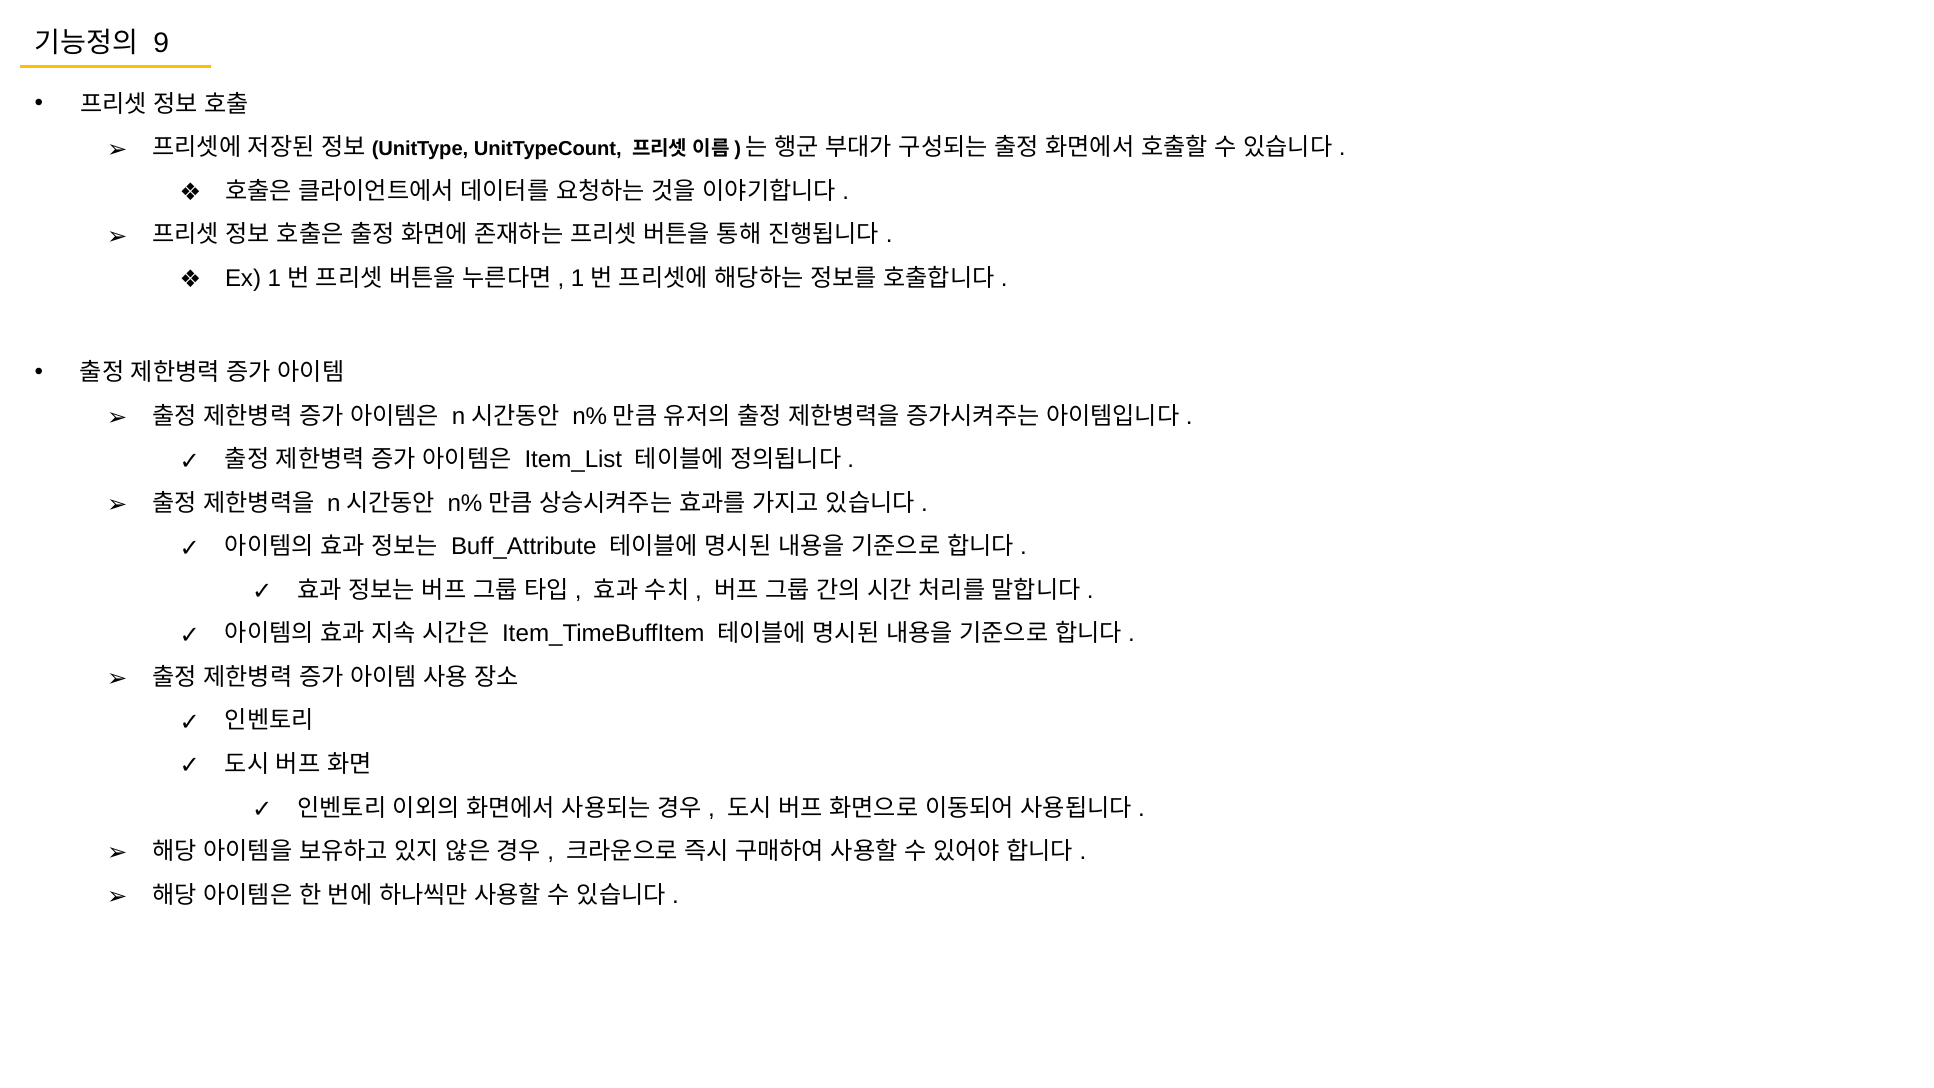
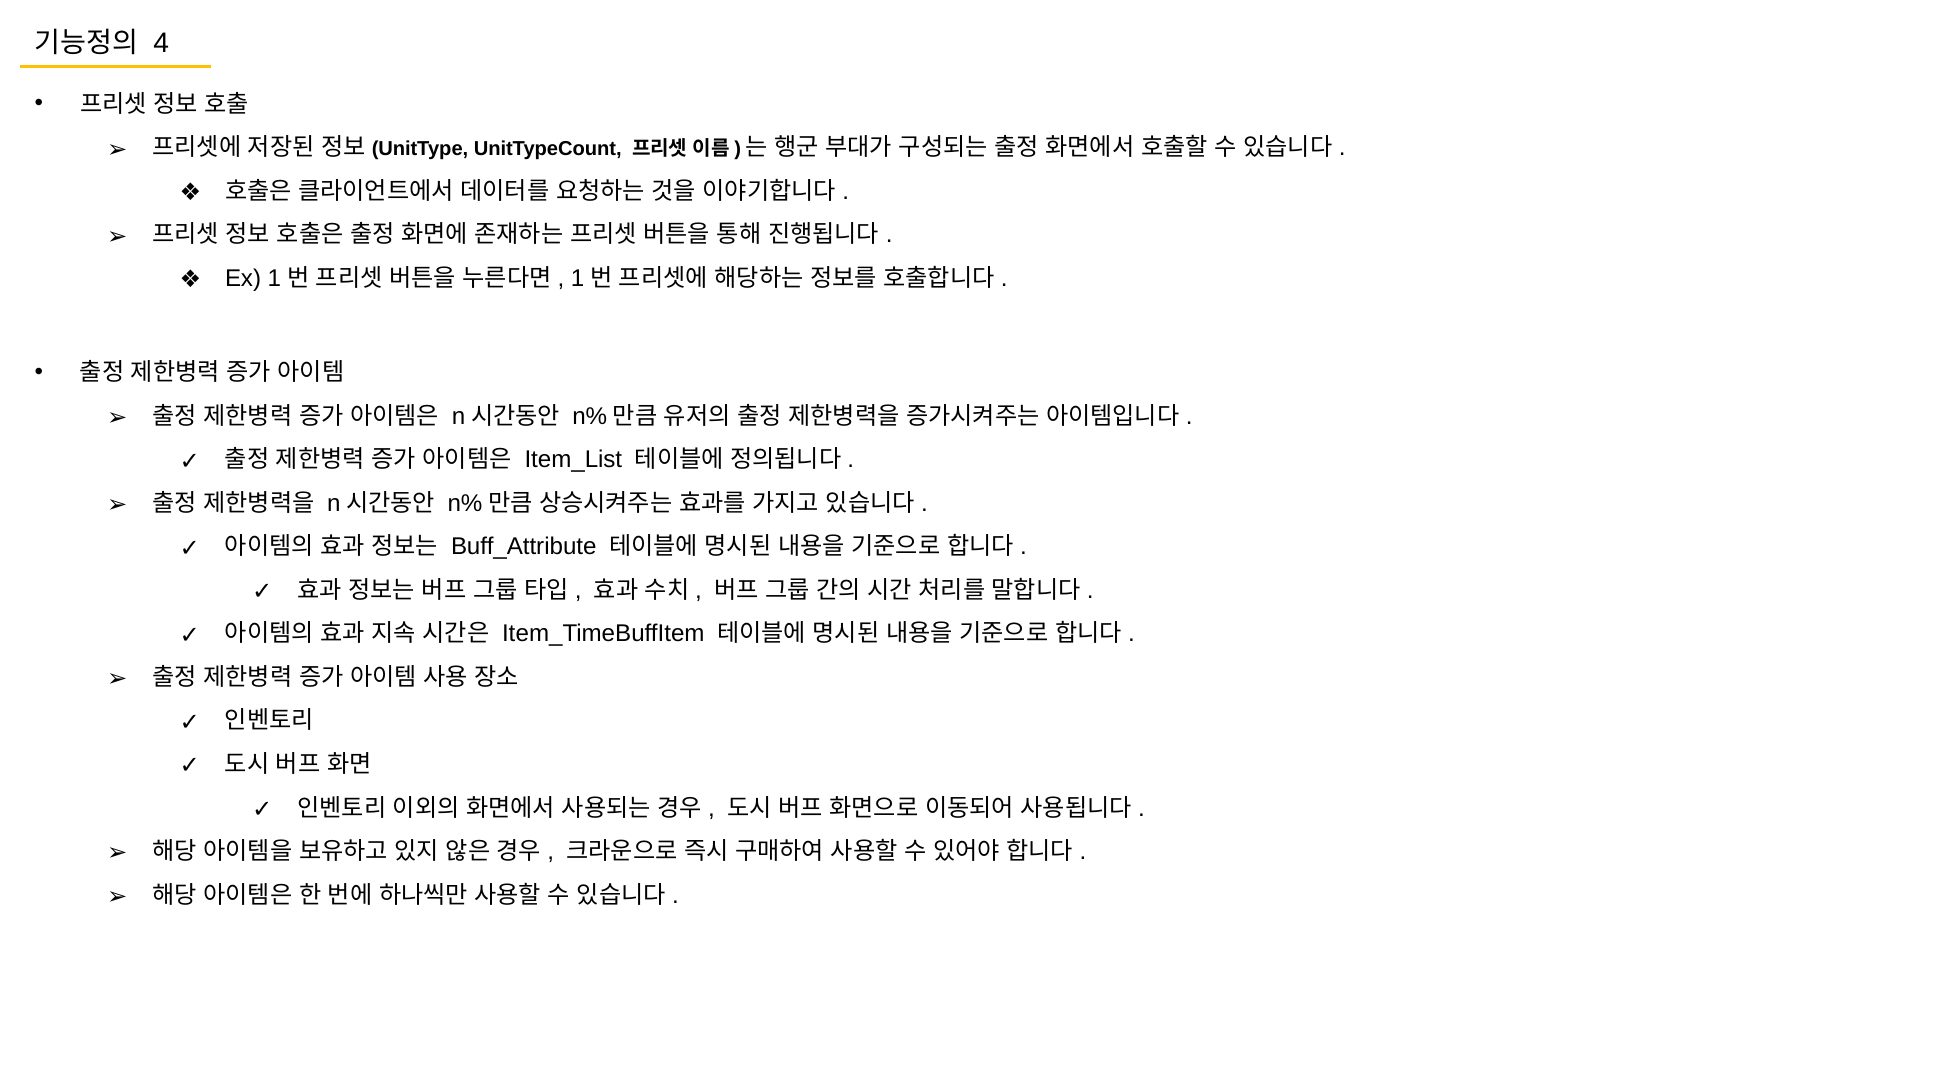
9: 9 -> 4
